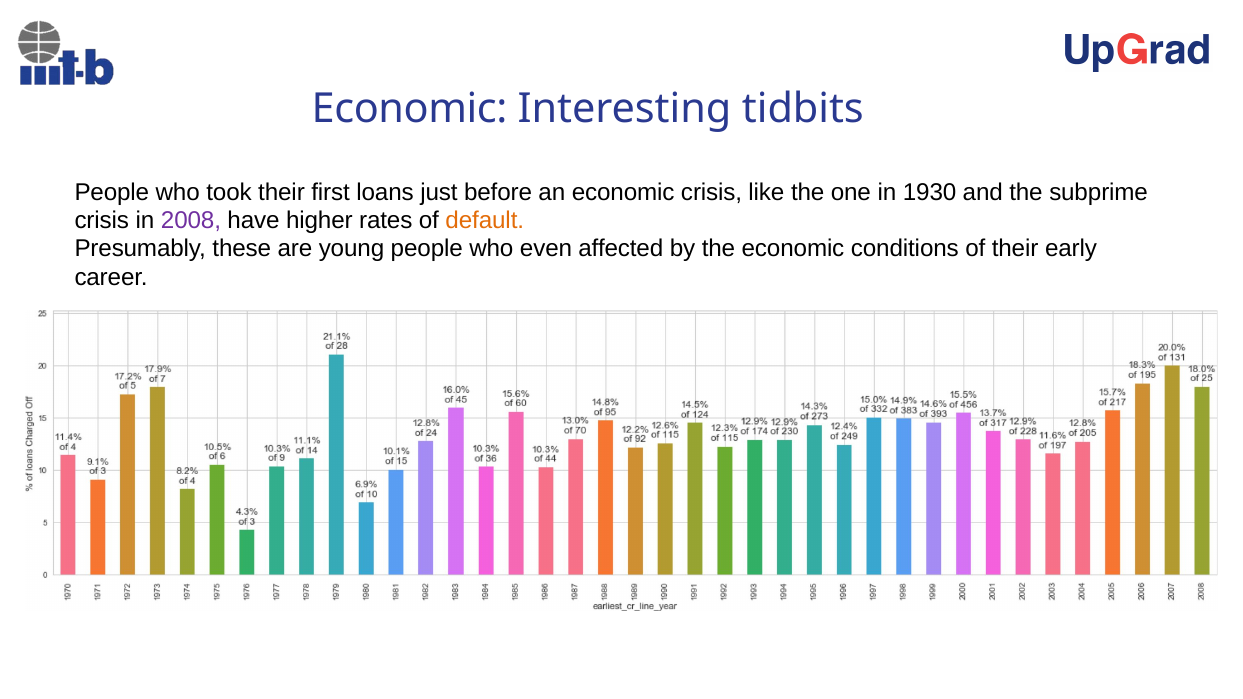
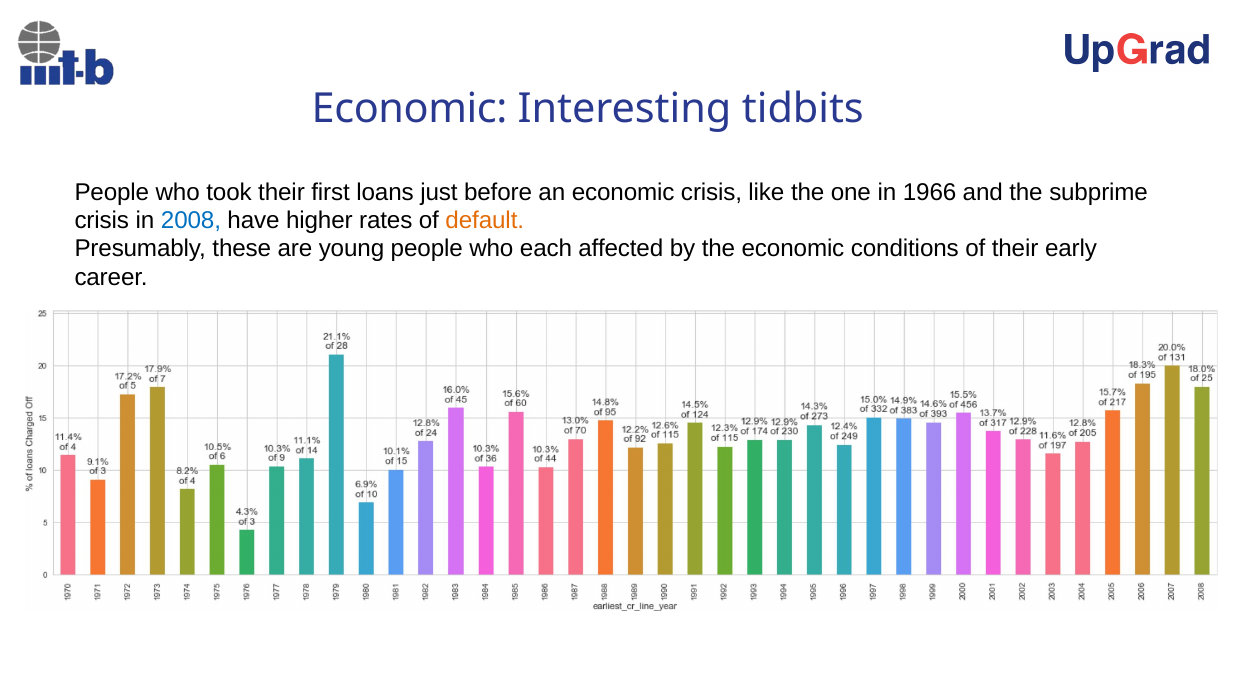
1930: 1930 -> 1966
2008 colour: purple -> blue
even: even -> each
